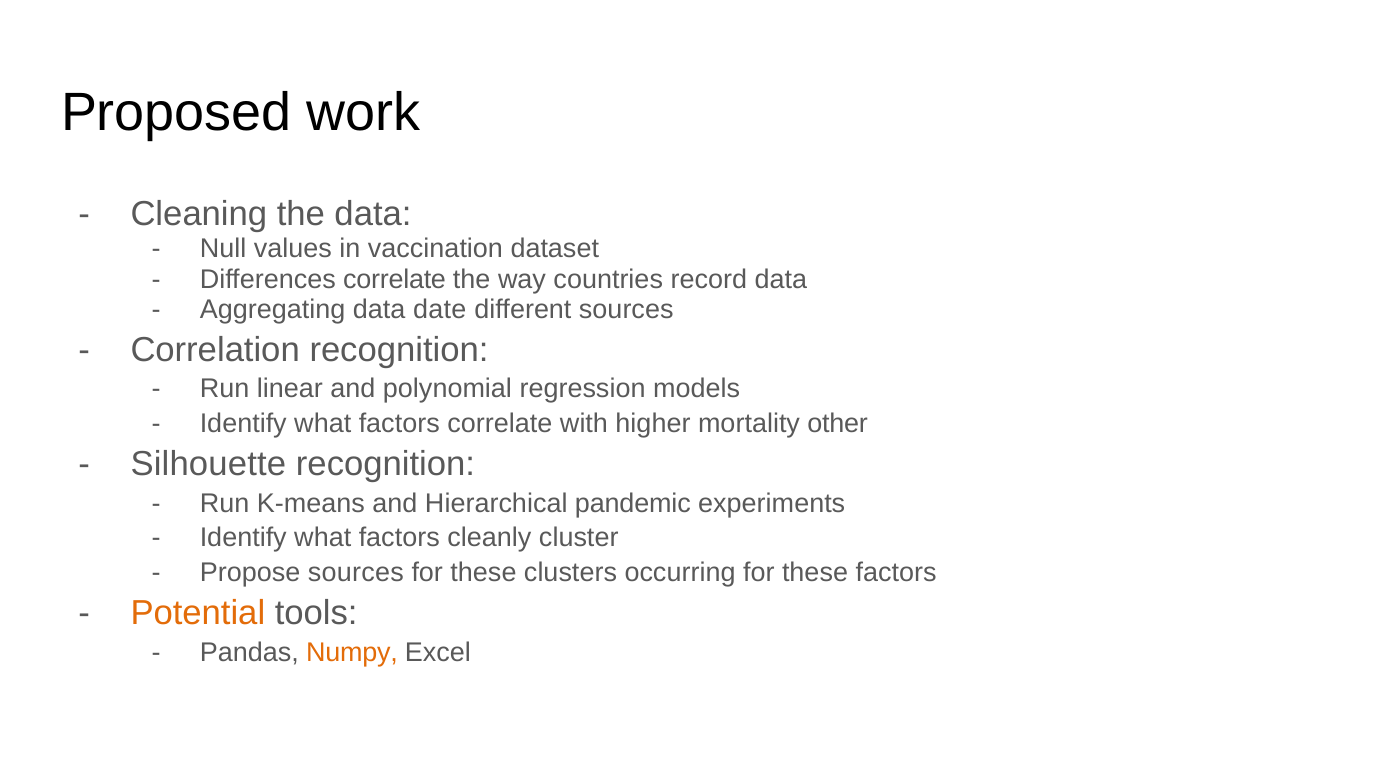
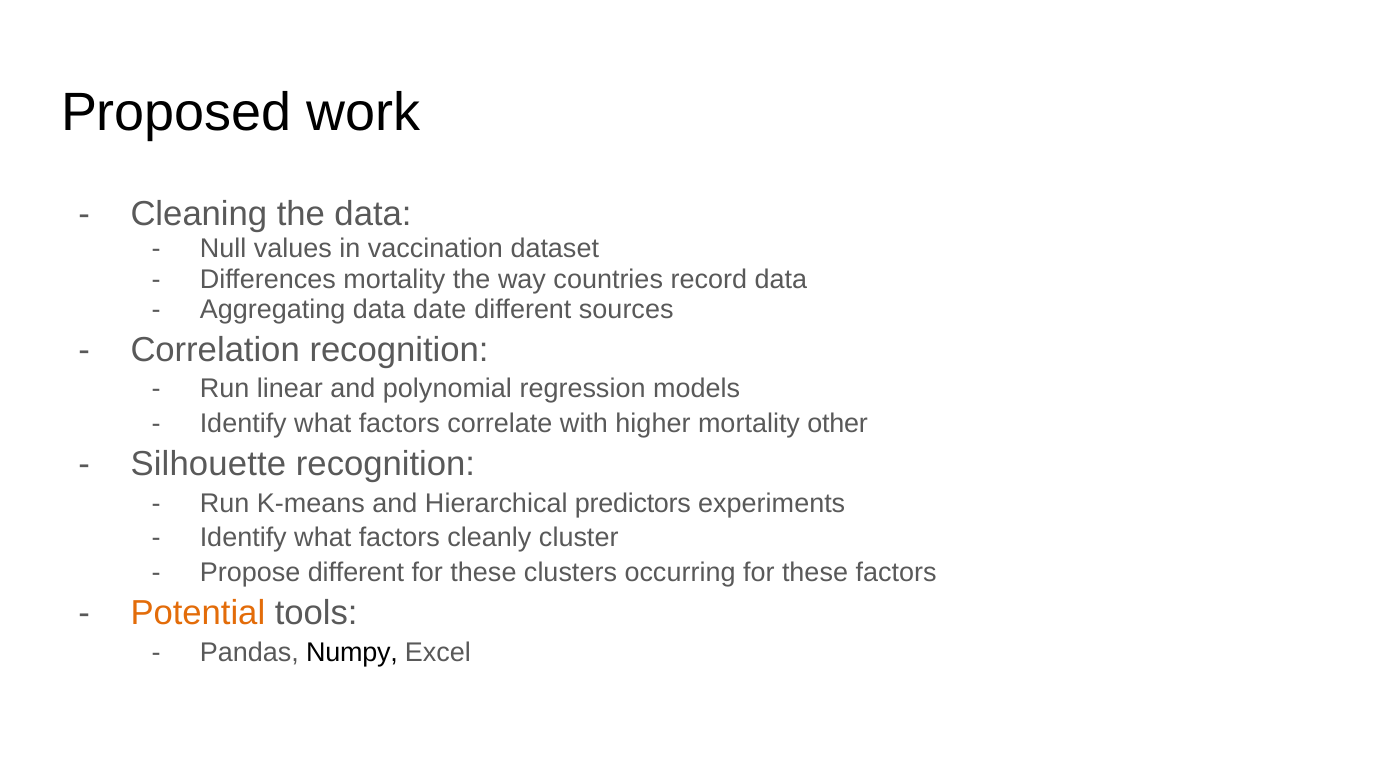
Differences correlate: correlate -> mortality
pandemic: pandemic -> predictors
Propose sources: sources -> different
Numpy colour: orange -> black
